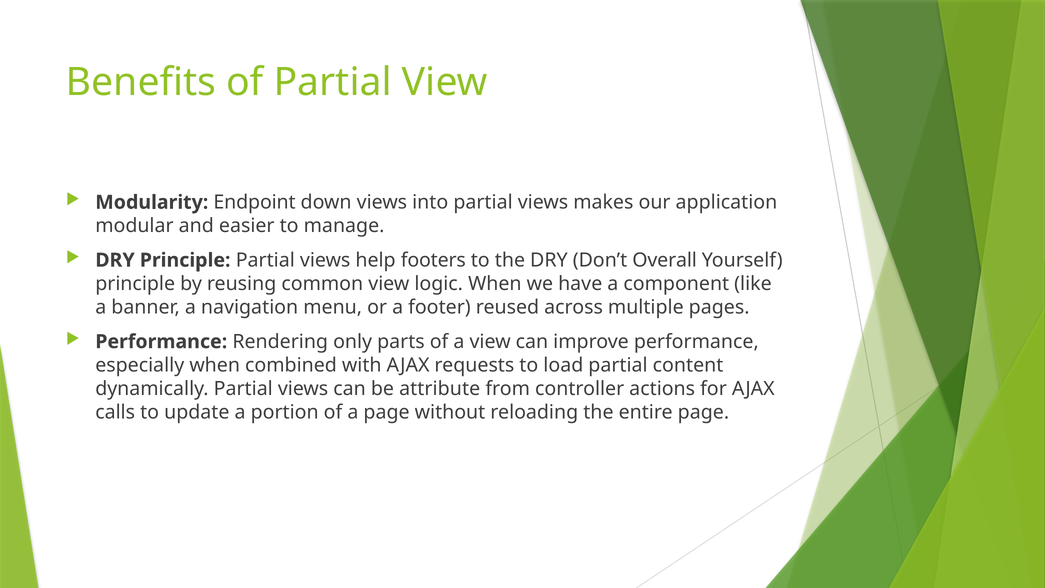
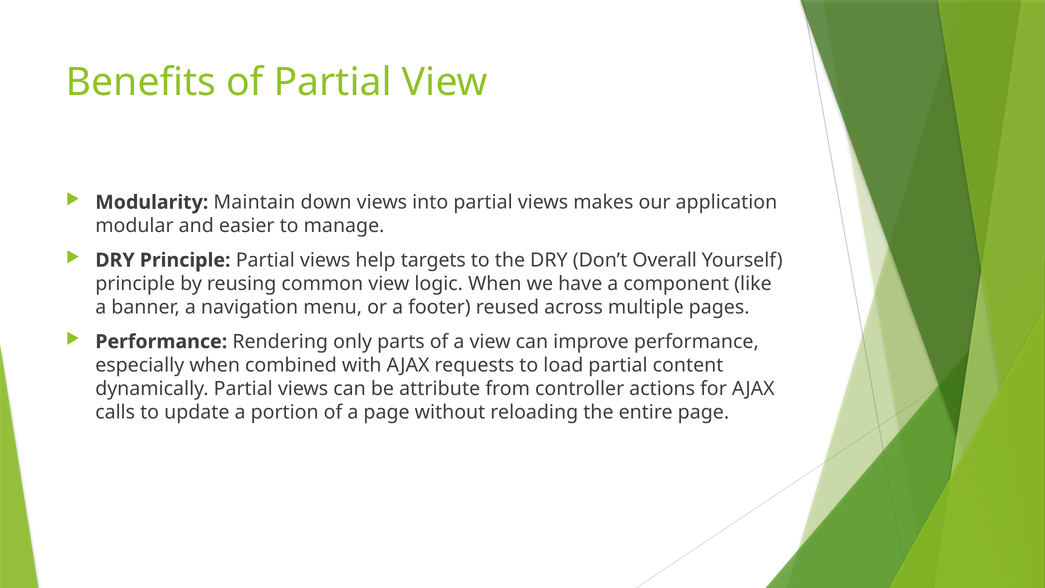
Endpoint: Endpoint -> Maintain
footers: footers -> targets
